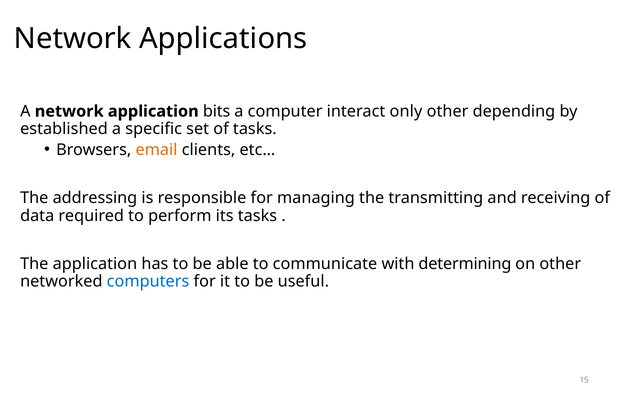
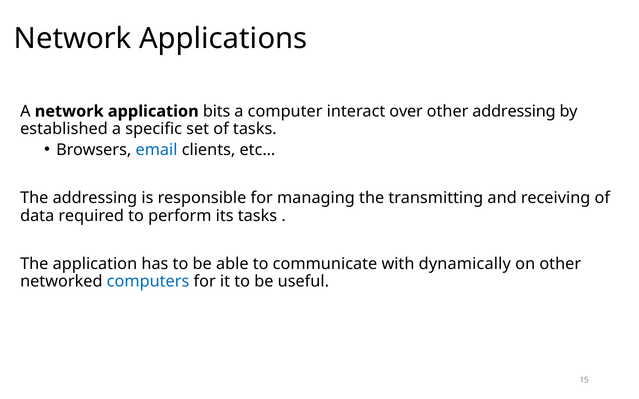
only: only -> over
other depending: depending -> addressing
email colour: orange -> blue
determining: determining -> dynamically
